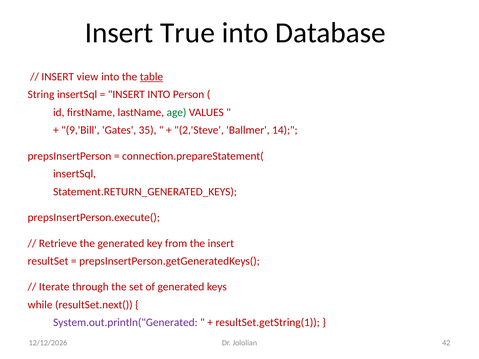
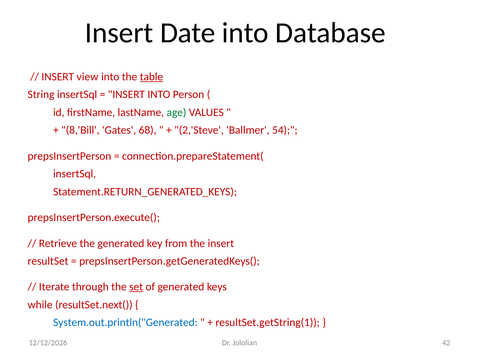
True: True -> Date
9,'Bill: 9,'Bill -> 8,'Bill
35: 35 -> 68
14: 14 -> 54
set underline: none -> present
System.out.println("Generated colour: purple -> blue
